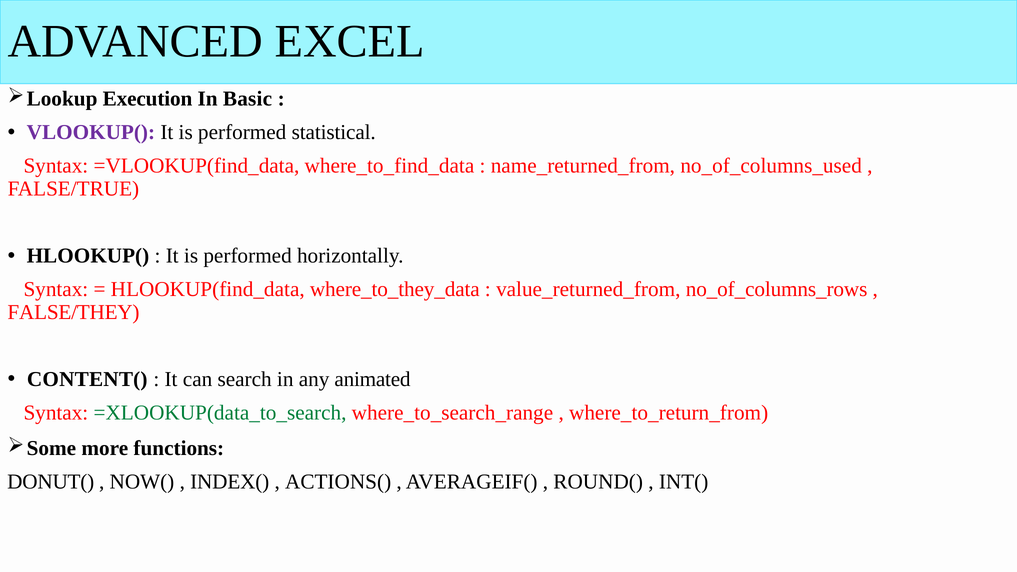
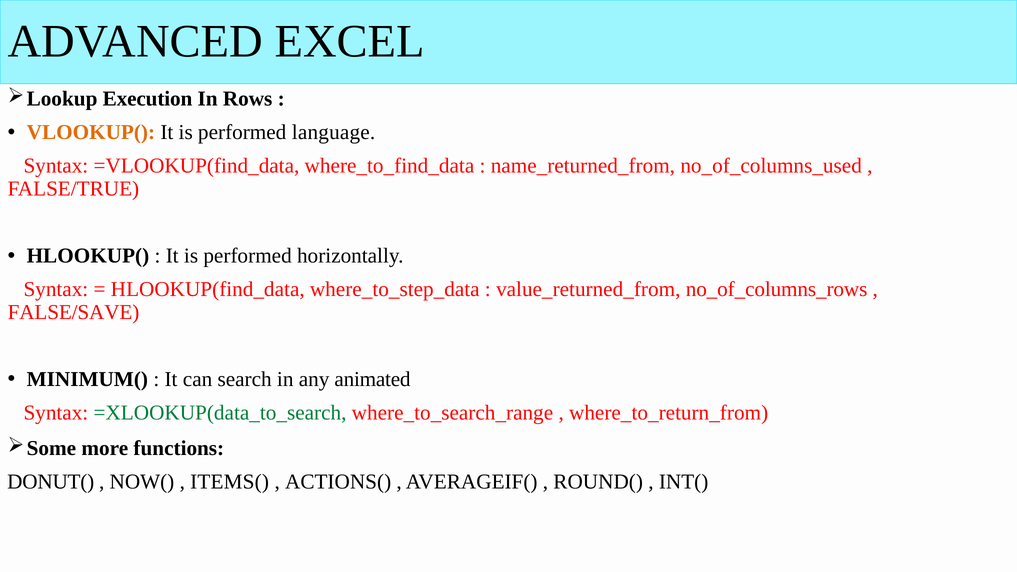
Basic: Basic -> Rows
VLOOKUP( colour: purple -> orange
statistical: statistical -> language
where_to_they_data: where_to_they_data -> where_to_step_data
FALSE/THEY: FALSE/THEY -> FALSE/SAVE
CONTENT(: CONTENT( -> MINIMUM(
INDEX(: INDEX( -> ITEMS(
